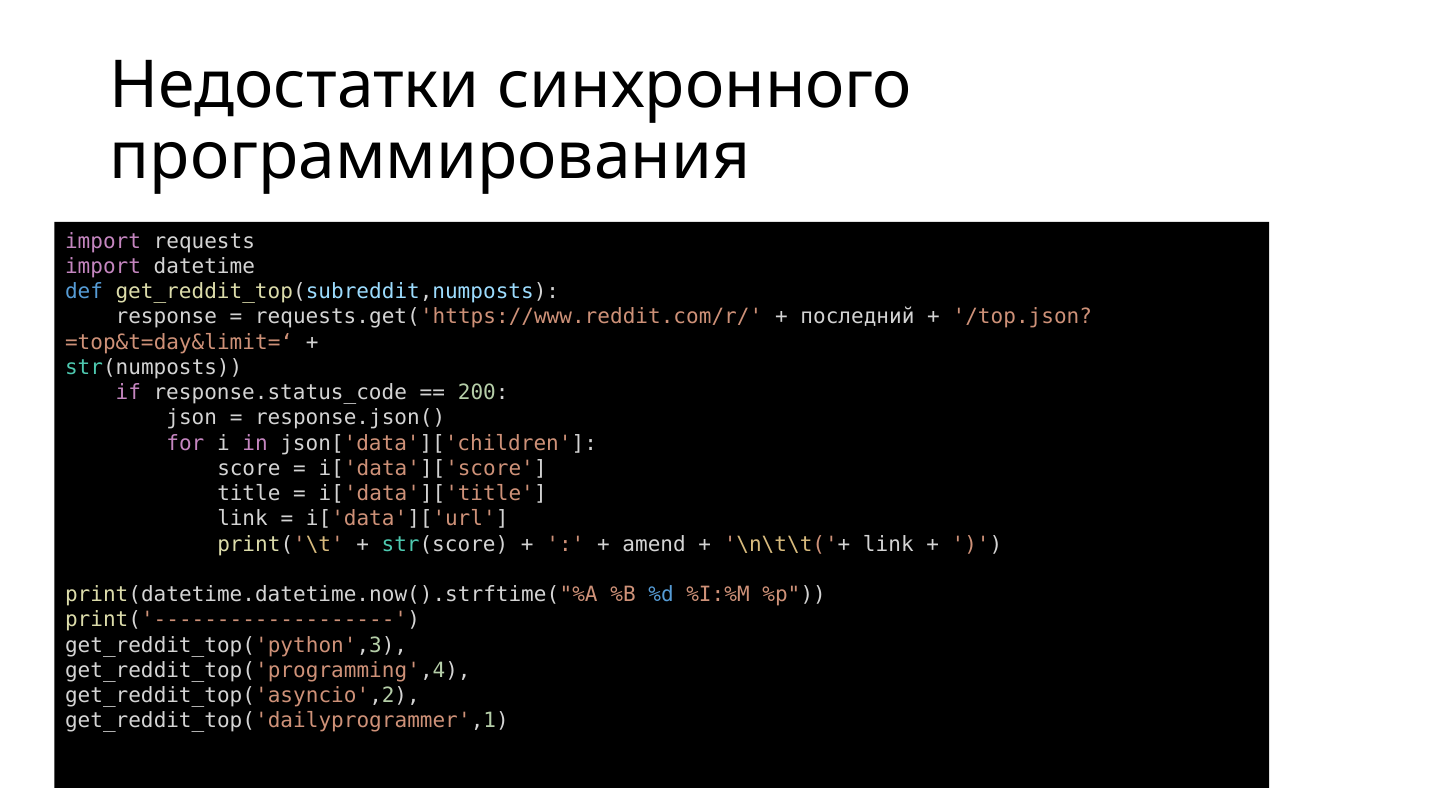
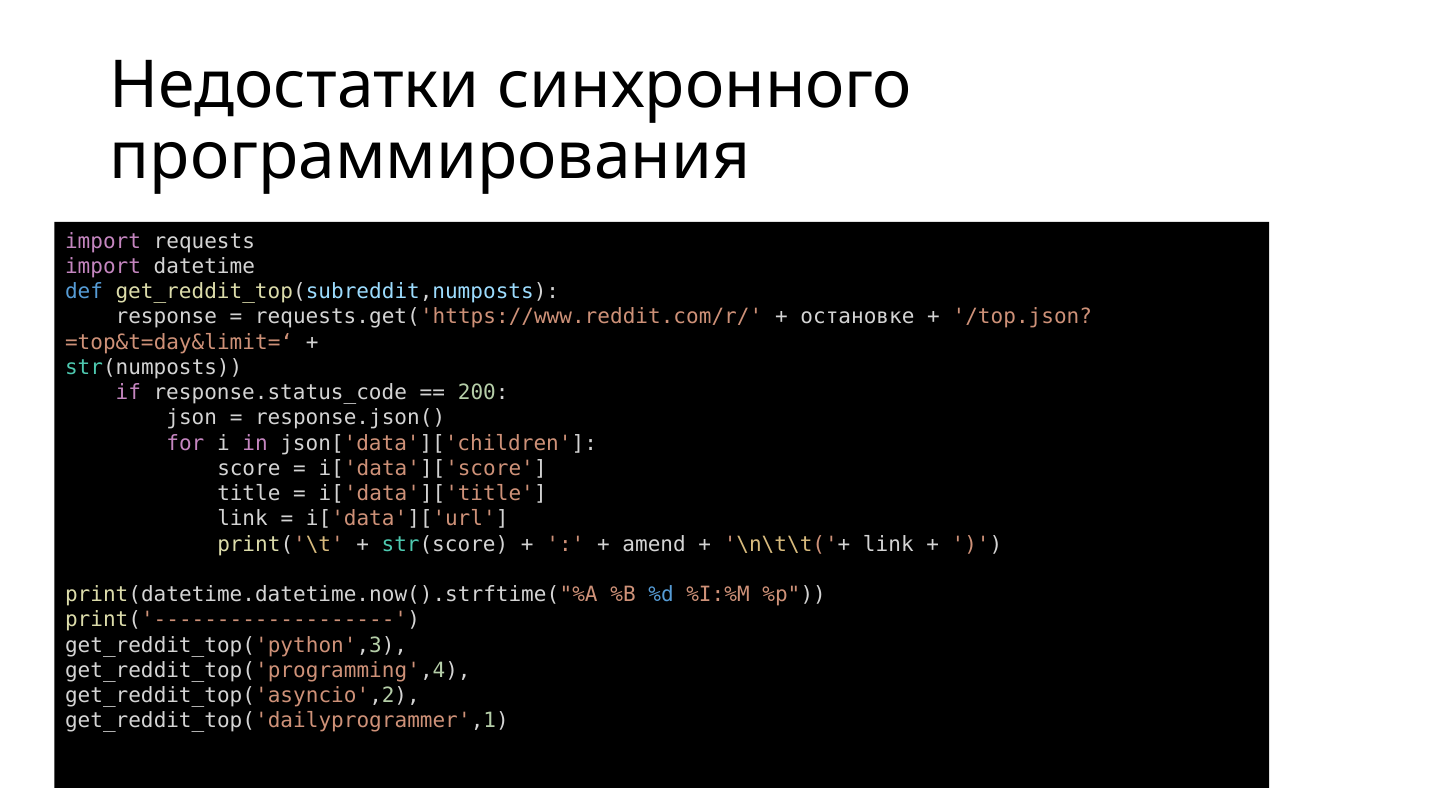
последний: последний -> остановке
